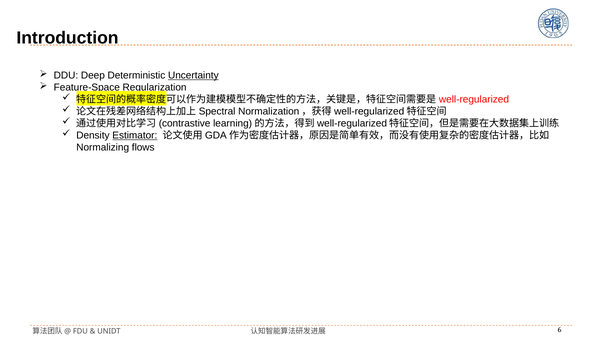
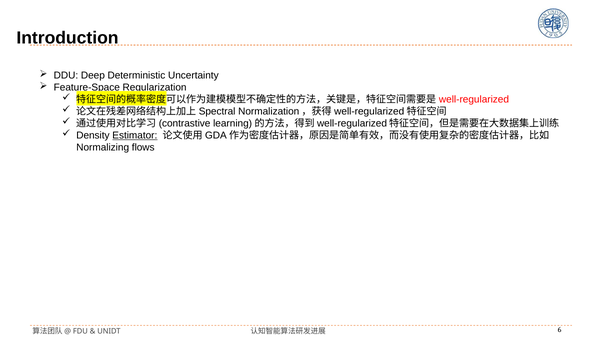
Uncertainty underline: present -> none
